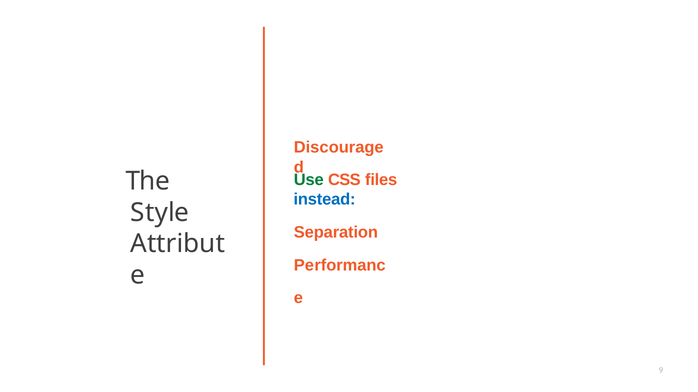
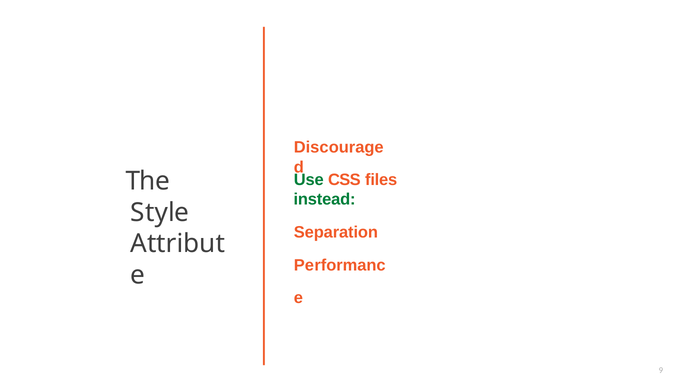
instead colour: blue -> green
